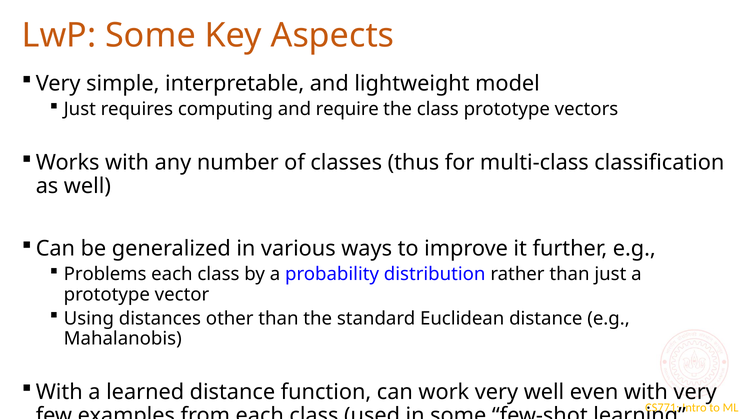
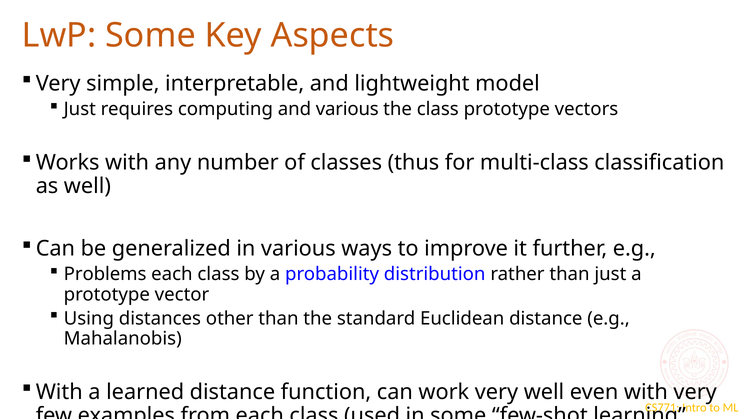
and require: require -> various
